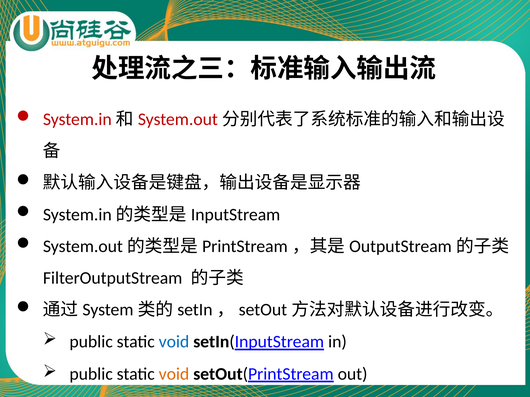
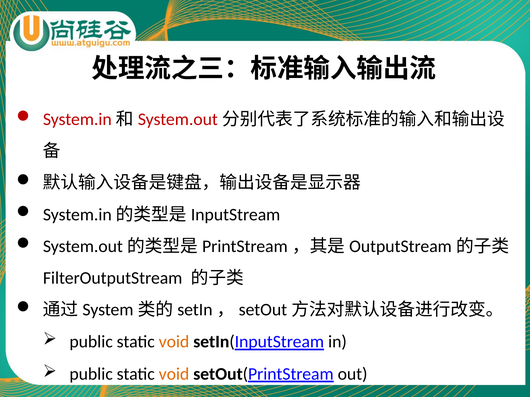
void at (174, 342) colour: blue -> orange
